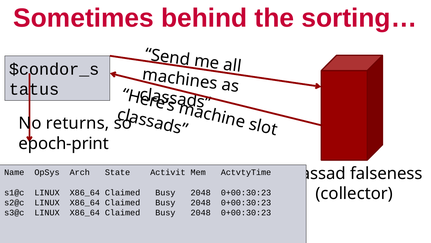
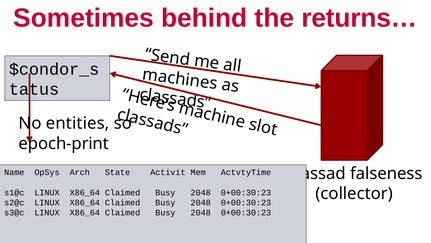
sorting…: sorting… -> returns…
returns: returns -> entities
